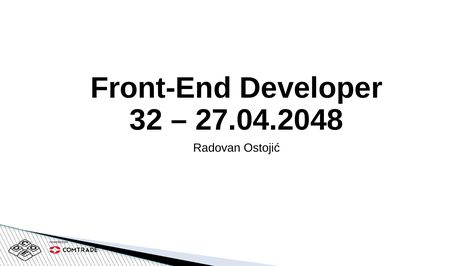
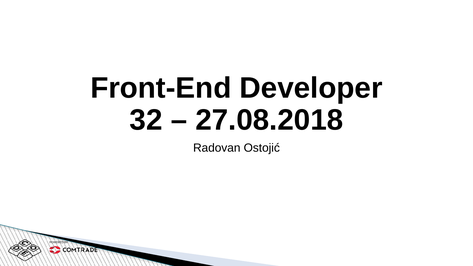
27.04.2048: 27.04.2048 -> 27.08.2018
